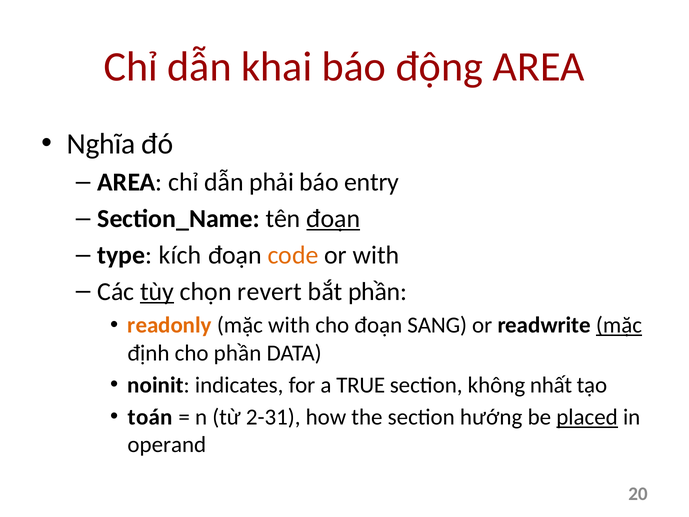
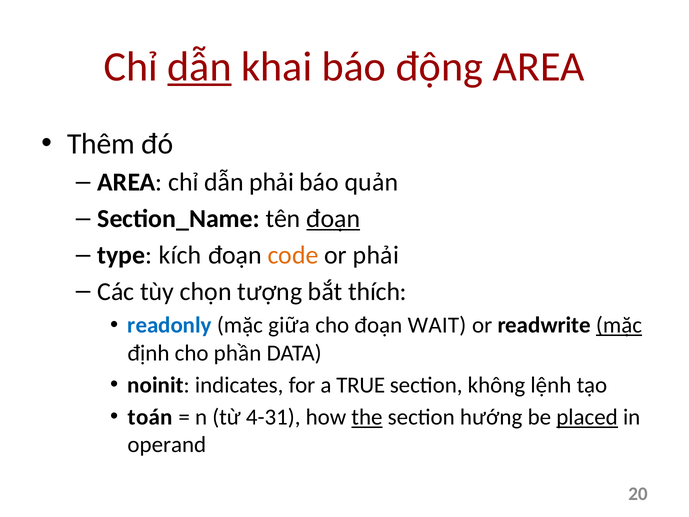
dẫn at (200, 67) underline: none -> present
Nghĩa: Nghĩa -> Thêm
entry: entry -> quản
or with: with -> phải
tùy underline: present -> none
revert: revert -> tượng
bắt phần: phần -> thích
readonly colour: orange -> blue
mặc with: with -> giữa
SANG: SANG -> WAIT
nhất: nhất -> lệnh
2-31: 2-31 -> 4-31
the underline: none -> present
